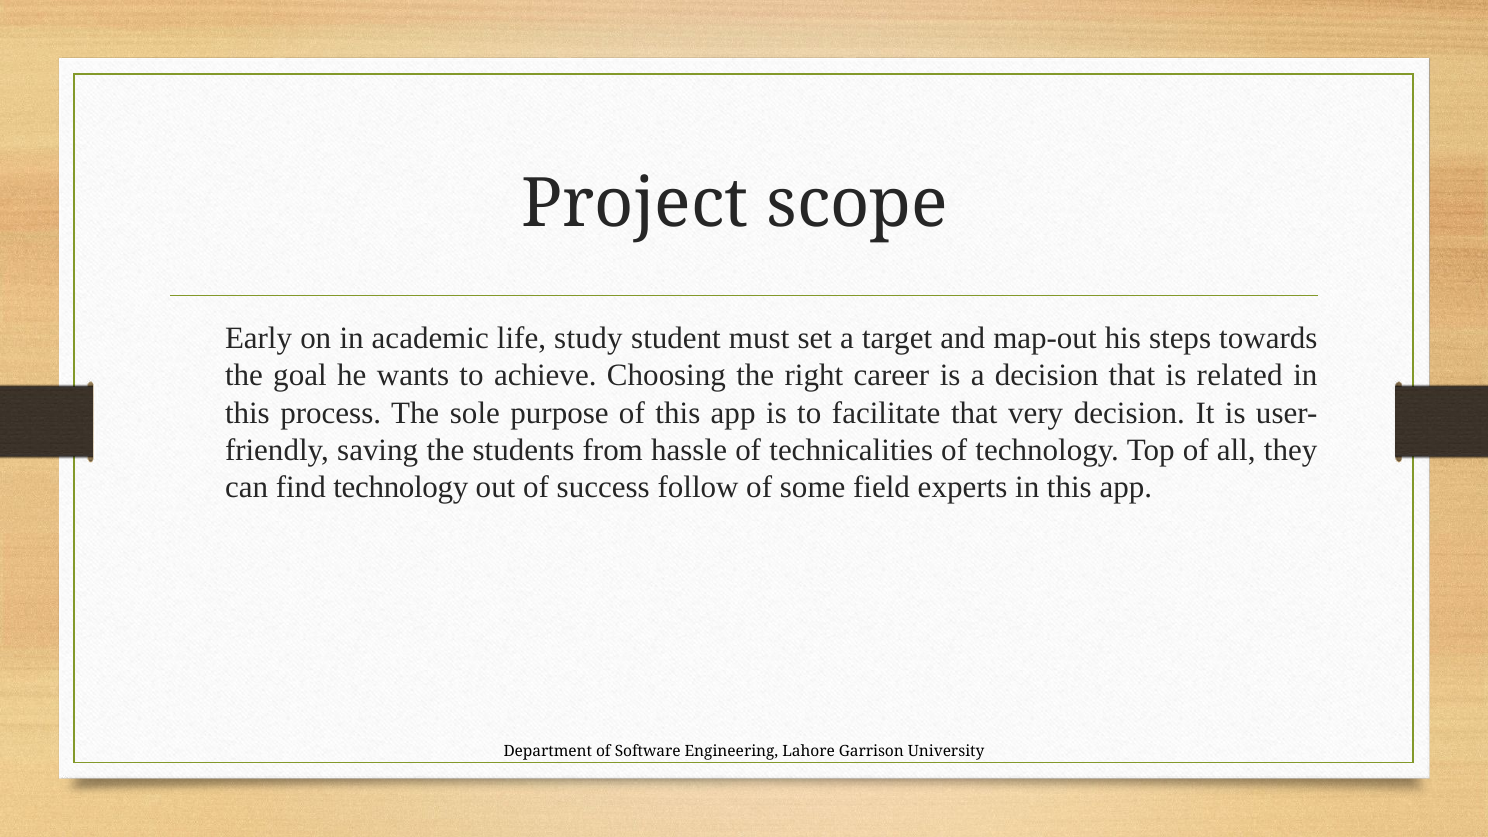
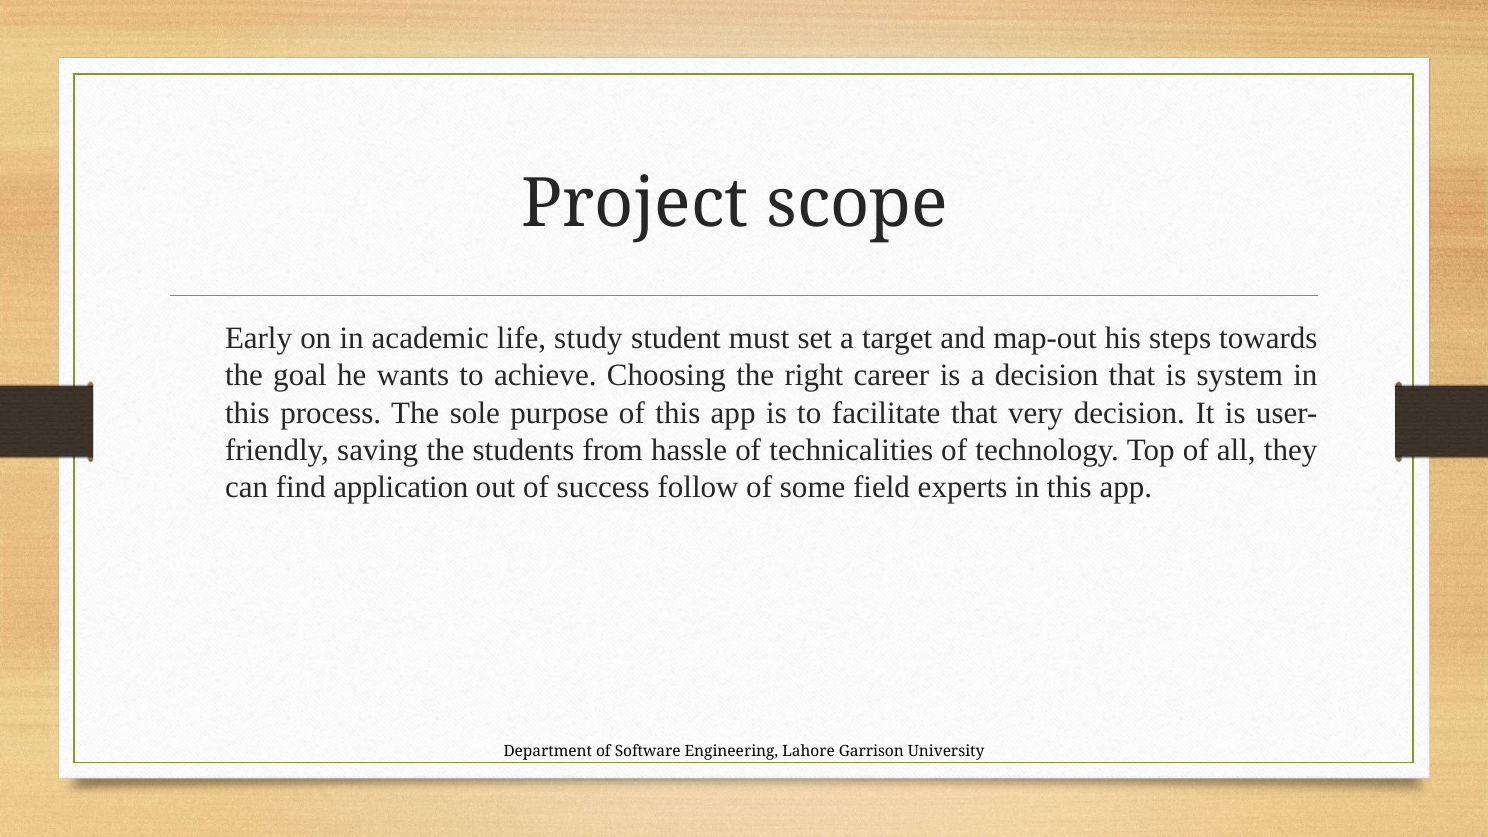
related: related -> system
find technology: technology -> application
